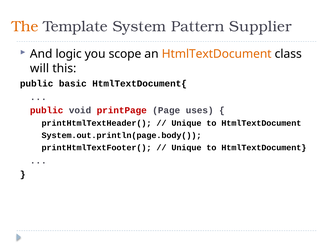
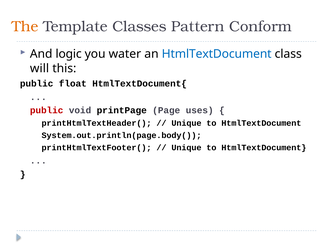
System: System -> Classes
Supplier: Supplier -> Conform
scope: scope -> water
HtmlTextDocument at (217, 54) colour: orange -> blue
basic: basic -> float
printPage colour: red -> black
